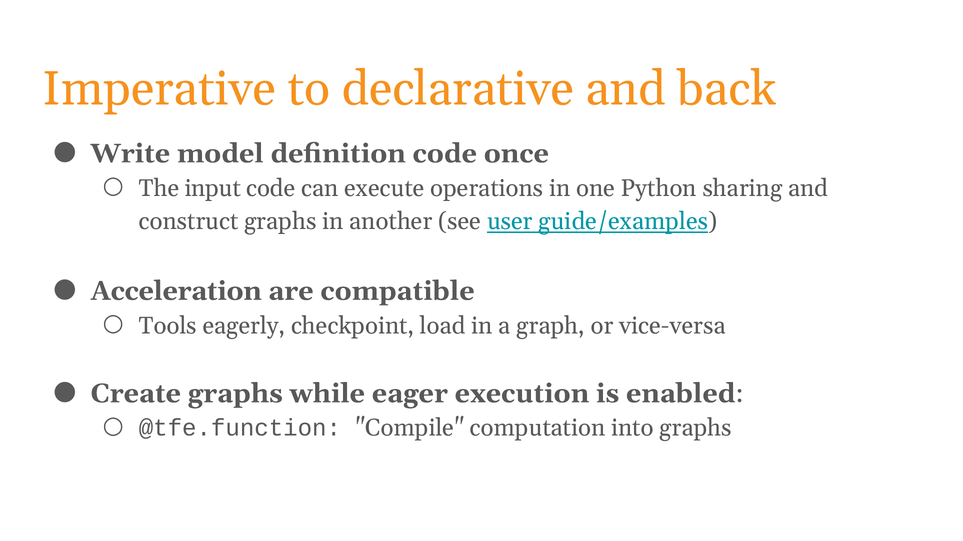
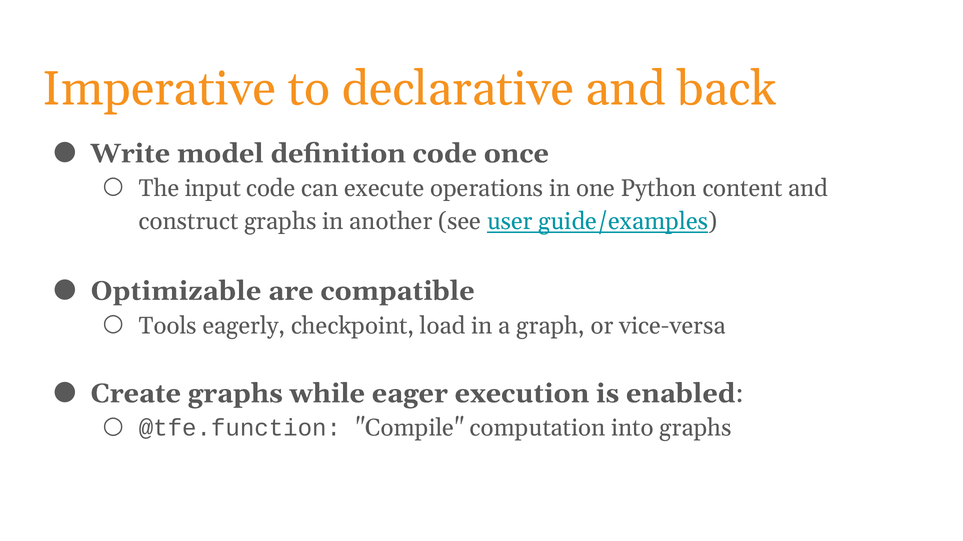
sharing: sharing -> content
Acceleration: Acceleration -> Optimizable
